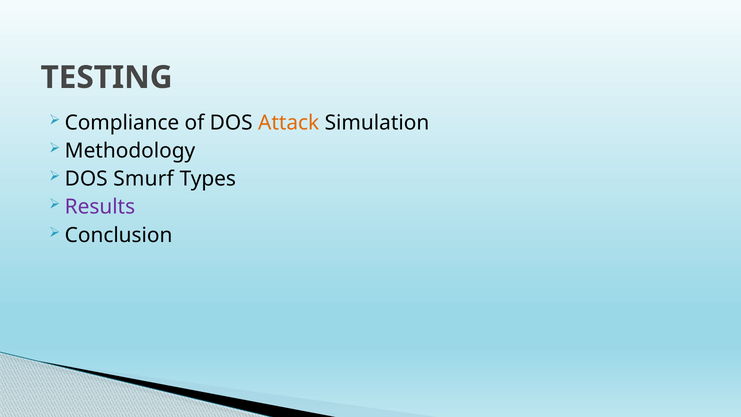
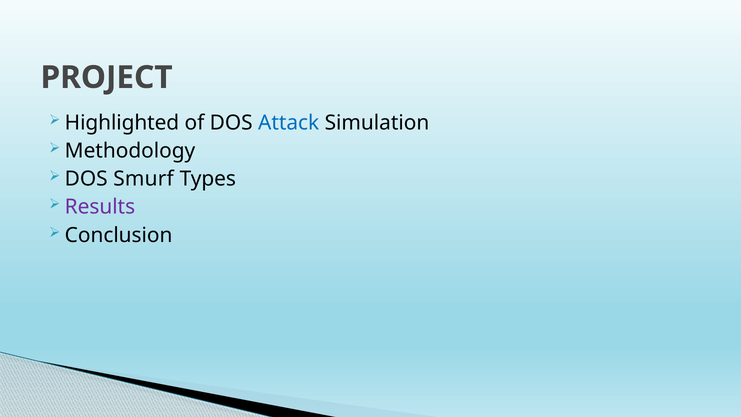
TESTING: TESTING -> PROJECT
Compliance: Compliance -> Highlighted
Attack colour: orange -> blue
